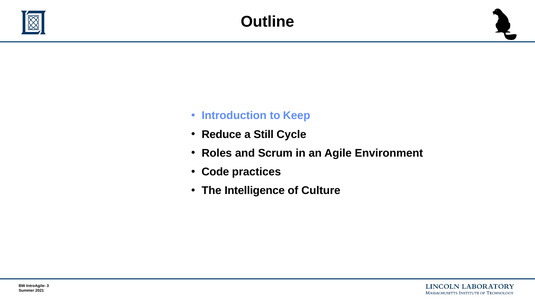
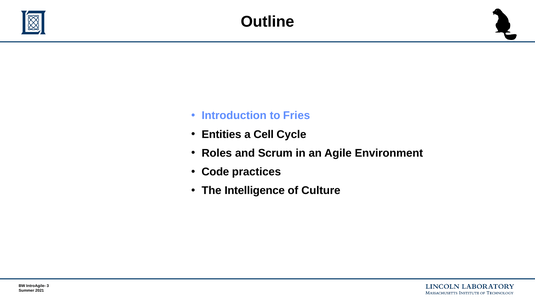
Keep: Keep -> Fries
Reduce: Reduce -> Entities
Still: Still -> Cell
